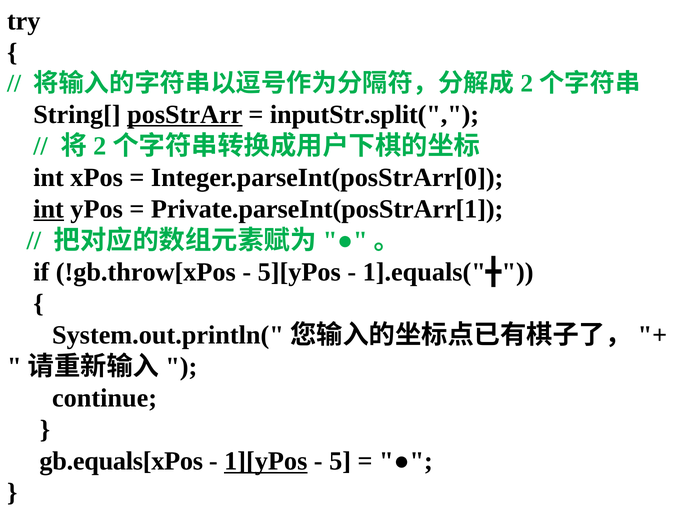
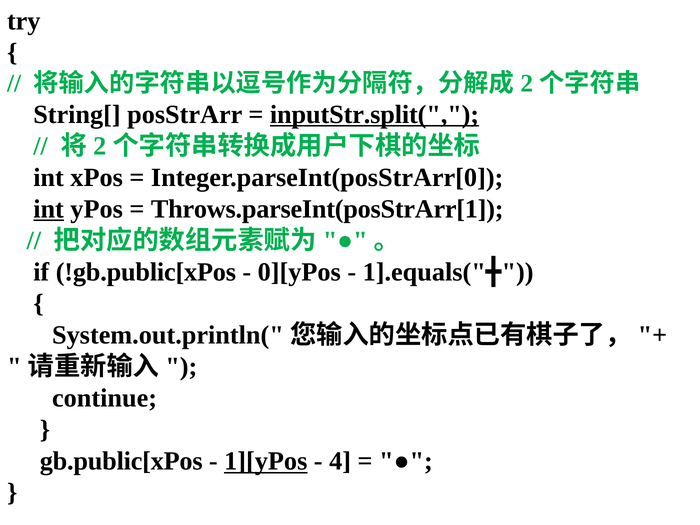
posStrArr underline: present -> none
inputStr.split( underline: none -> present
Private.parseInt(posStrArr[1: Private.parseInt(posStrArr[1 -> Throws.parseInt(posStrArr[1
!gb.throw[xPos: !gb.throw[xPos -> !gb.public[xPos
5][yPos: 5][yPos -> 0][yPos
gb.equals[xPos: gb.equals[xPos -> gb.public[xPos
5: 5 -> 4
